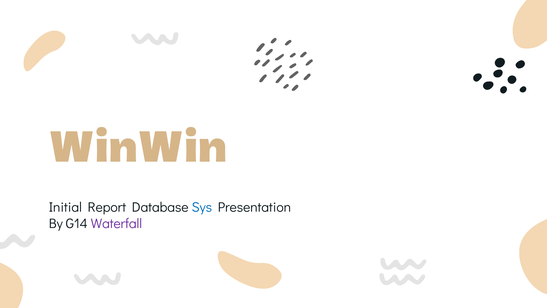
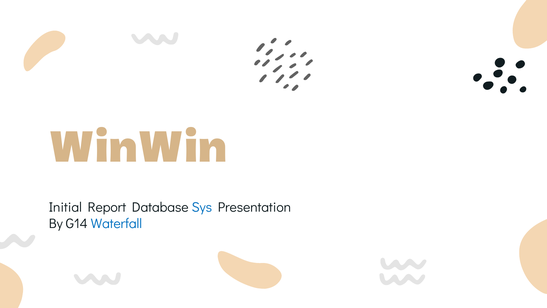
Waterfall colour: purple -> blue
